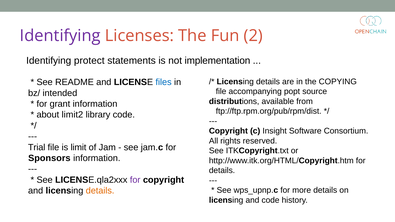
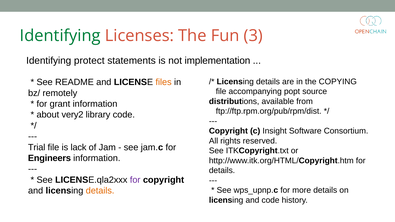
Identifying at (60, 36) colour: purple -> green
2: 2 -> 3
files colour: blue -> orange
intended: intended -> remotely
limit2: limit2 -> very2
limit: limit -> lack
Sponsors: Sponsors -> Engineers
